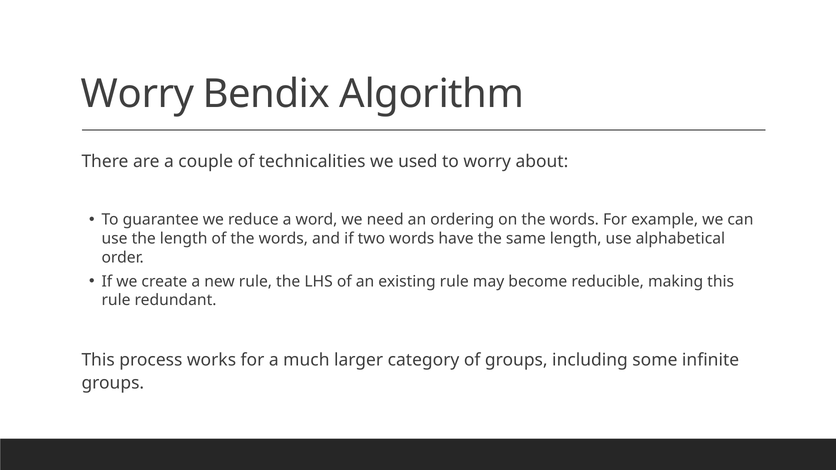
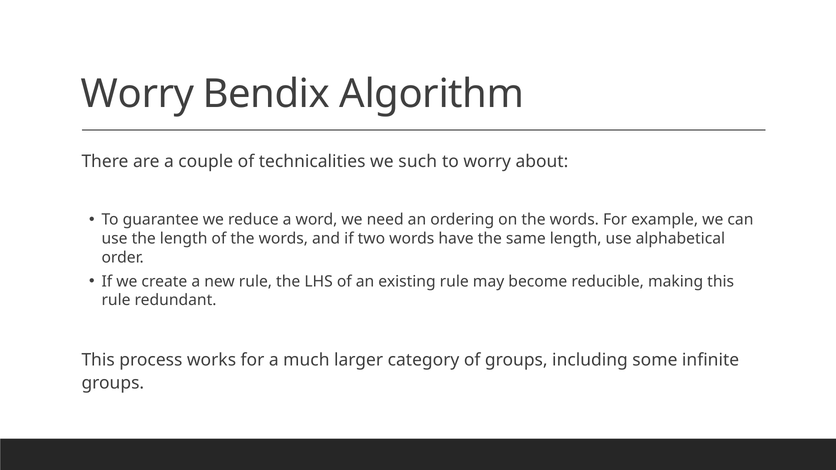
used: used -> such
